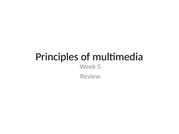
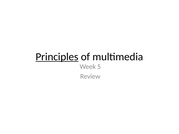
Principles underline: none -> present
